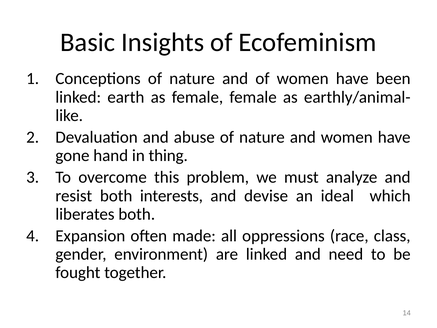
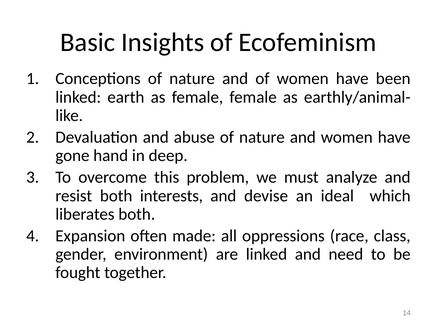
thing: thing -> deep
